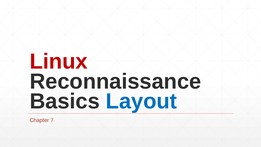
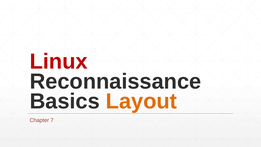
Layout colour: blue -> orange
